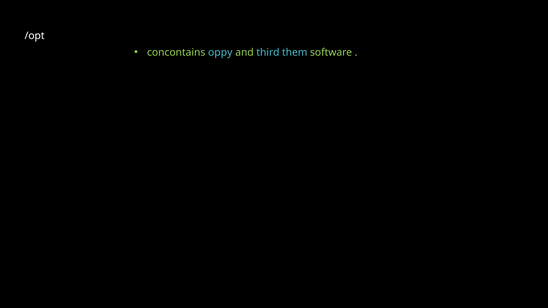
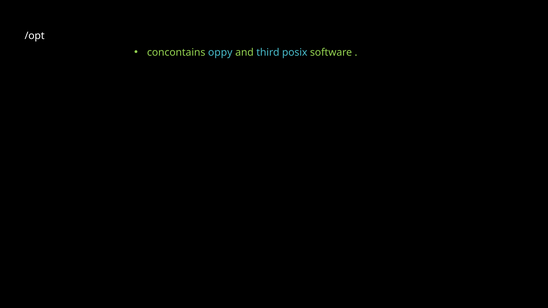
them: them -> posix
